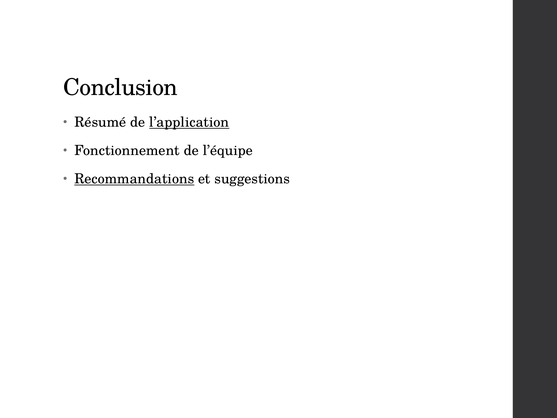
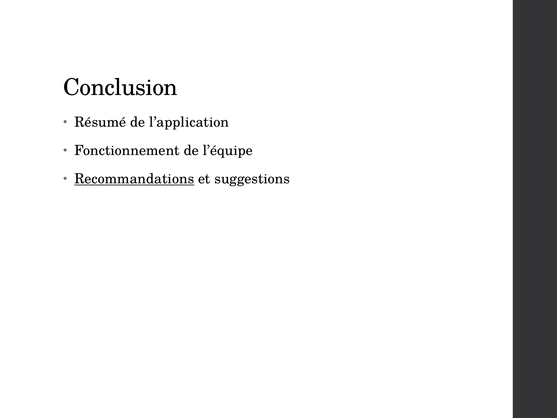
l’application underline: present -> none
